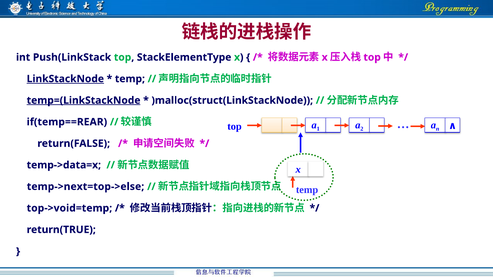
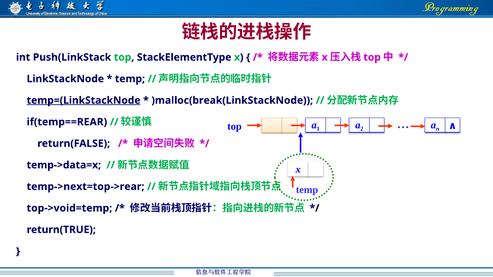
LinkStackNode underline: present -> none
)malloc(struct(LinkStackNode: )malloc(struct(LinkStackNode -> )malloc(break(LinkStackNode
temp->next=top->else: temp->next=top->else -> temp->next=top->rear
